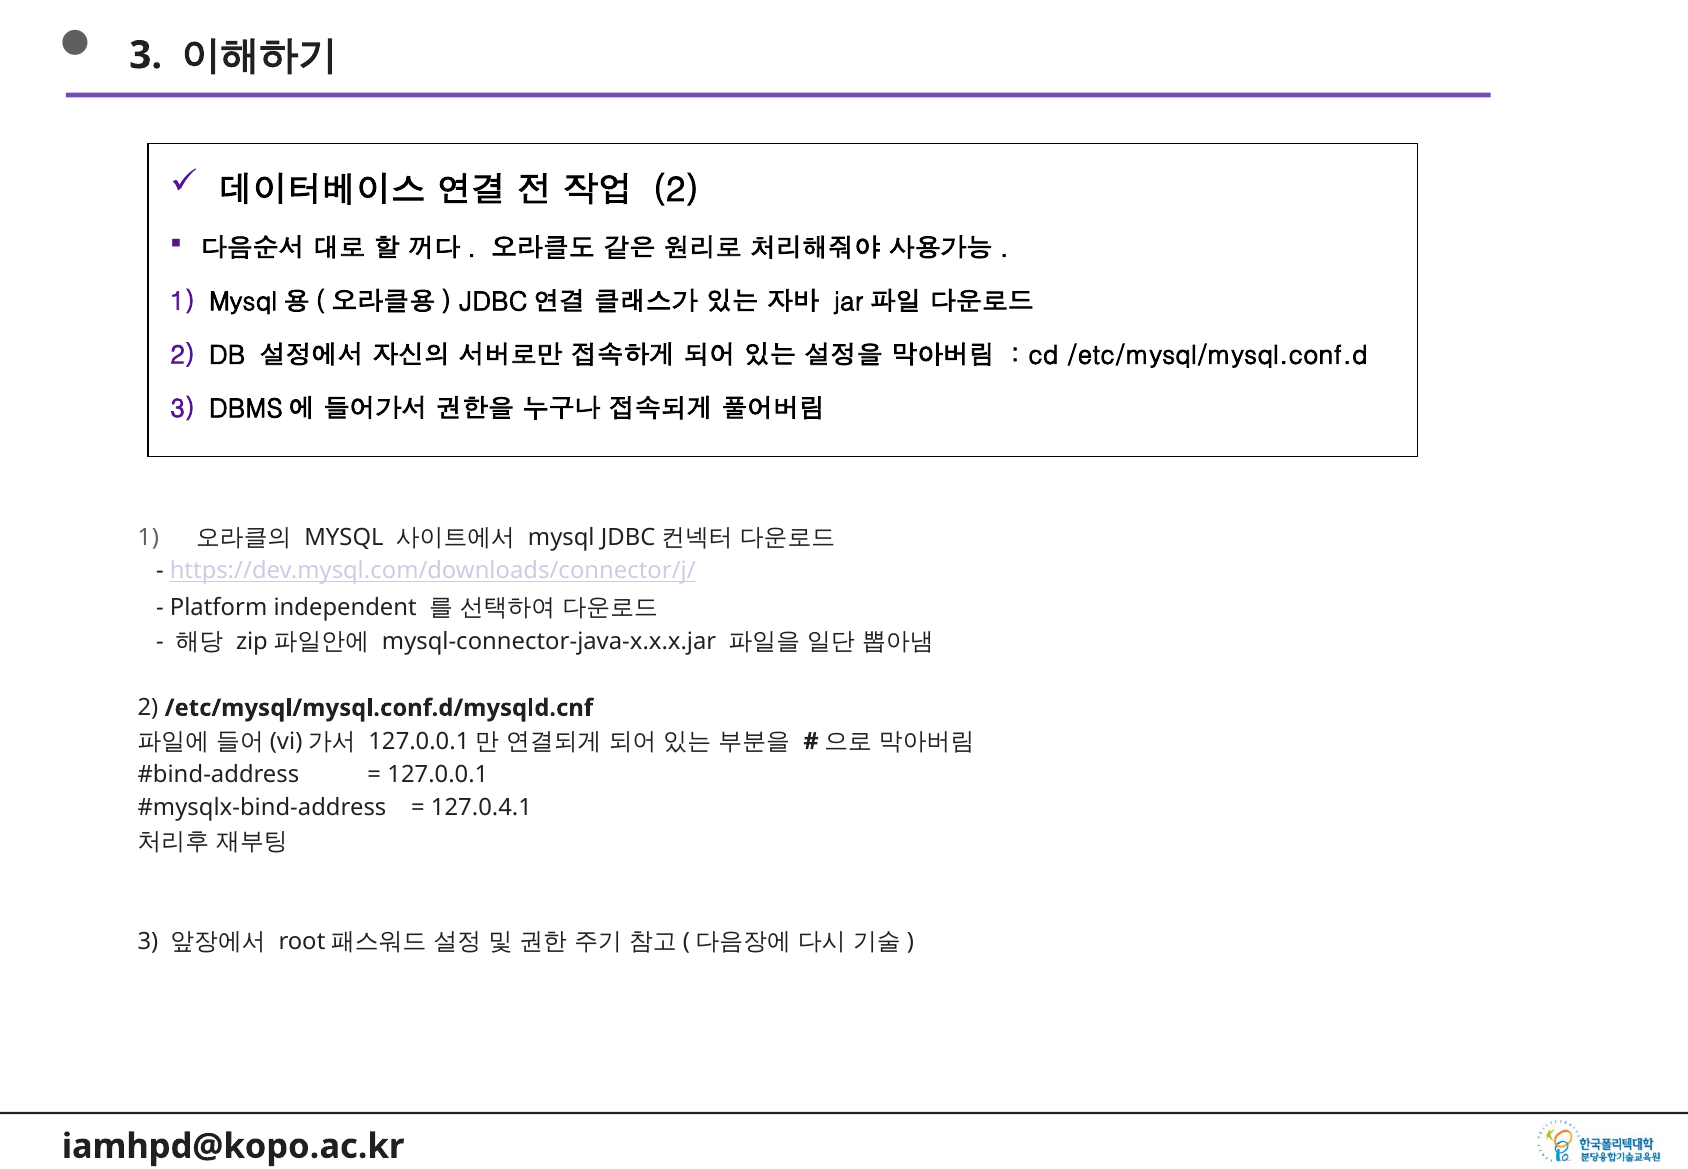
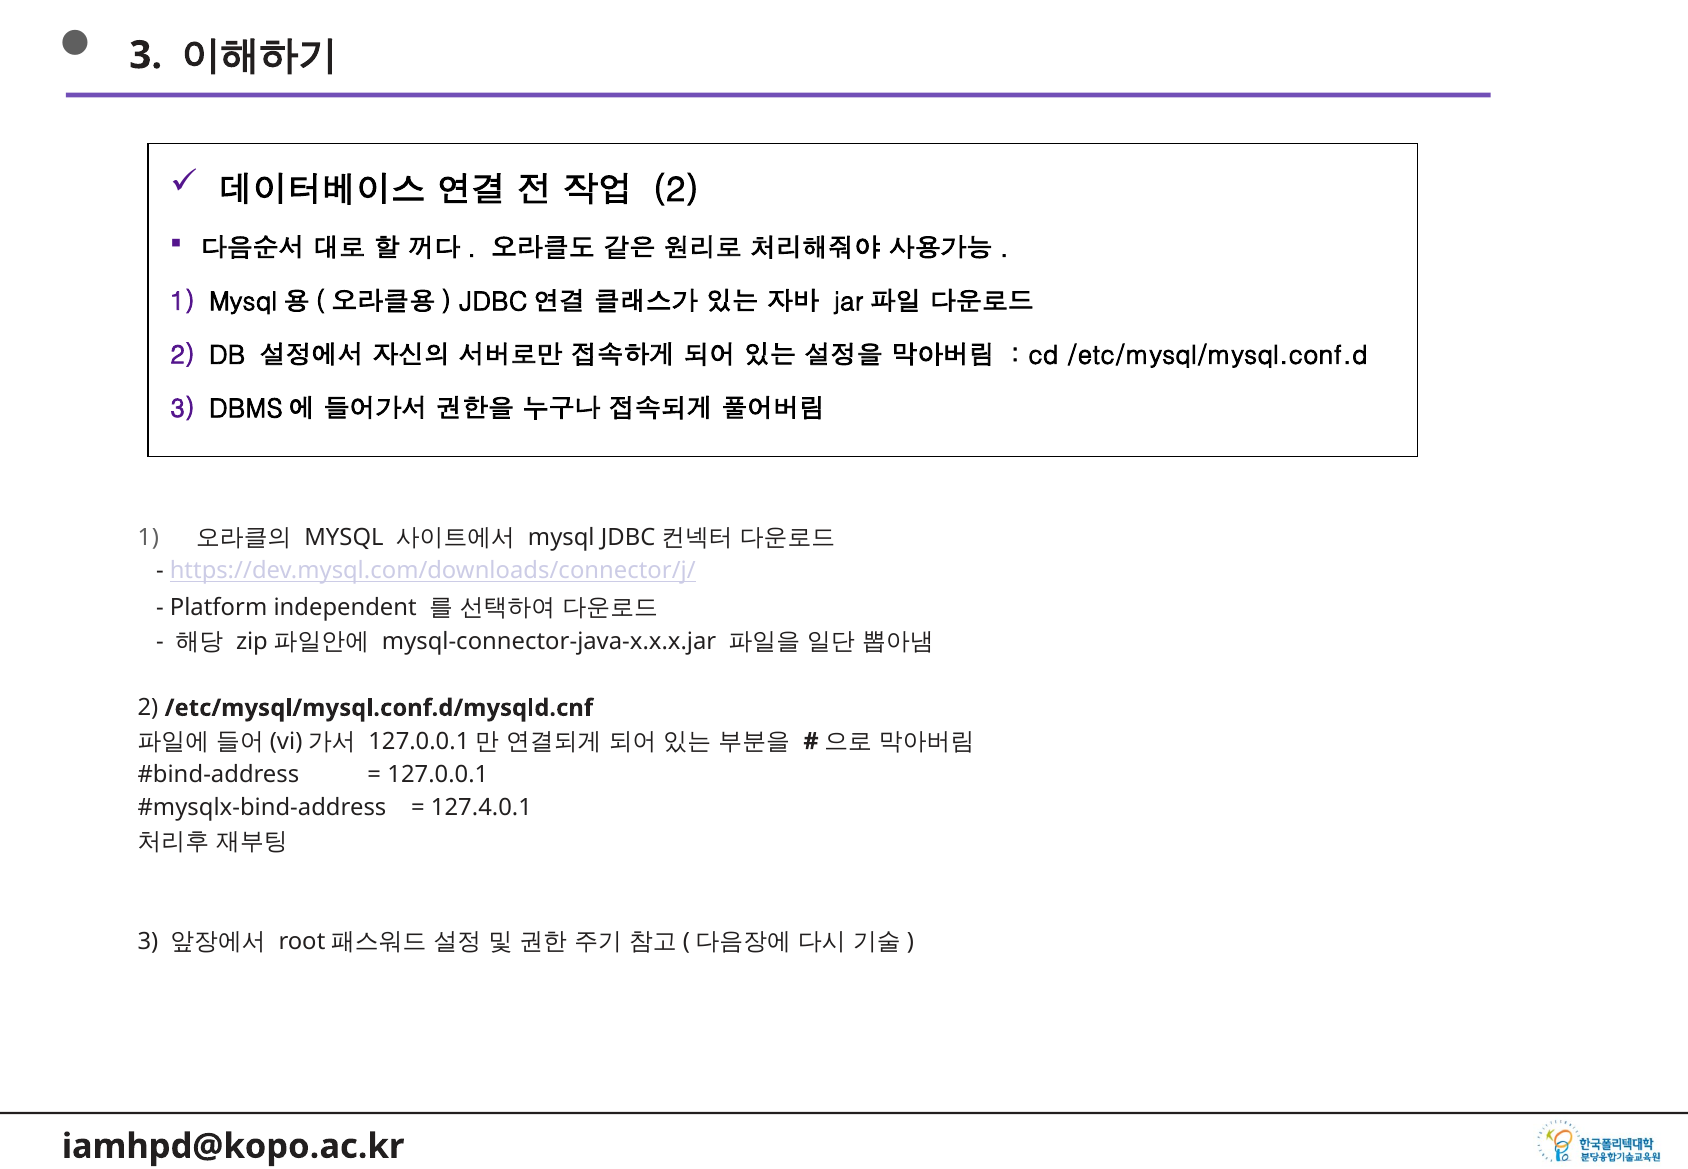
127.0.4.1: 127.0.4.1 -> 127.4.0.1
